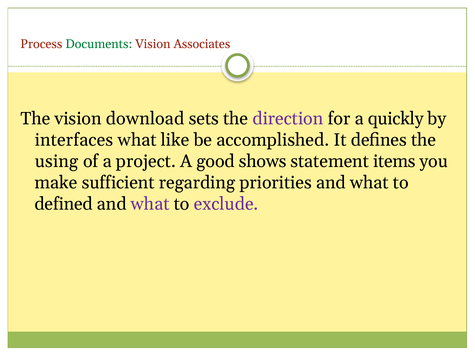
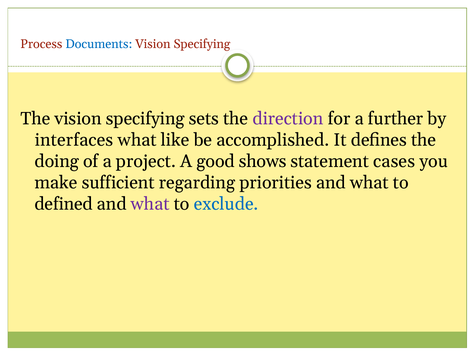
Documents colour: green -> blue
Associates at (202, 44): Associates -> Specifying
The vision download: download -> specifying
quickly: quickly -> further
using: using -> doing
items: items -> cases
exclude colour: purple -> blue
